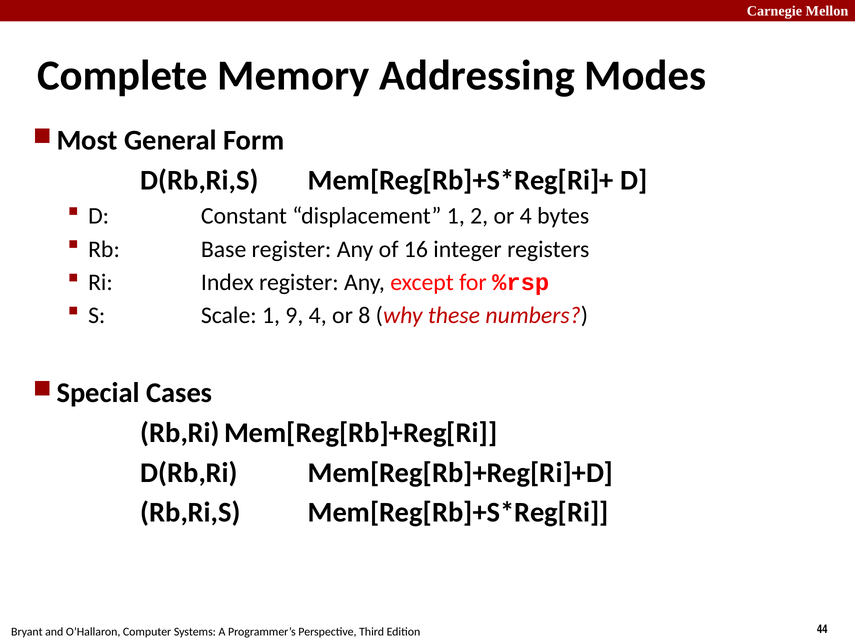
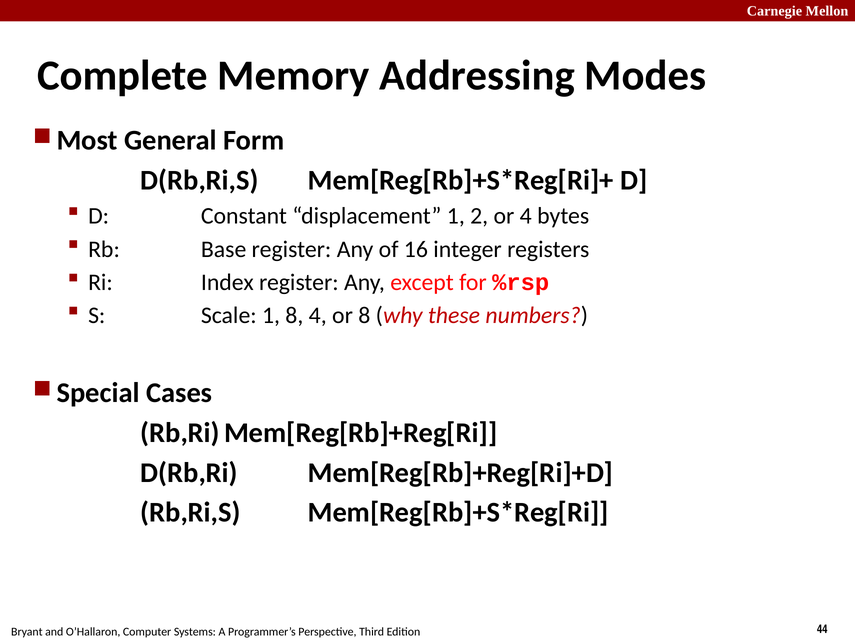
1 9: 9 -> 8
